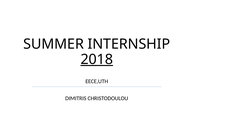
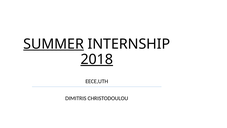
SUMMER underline: none -> present
